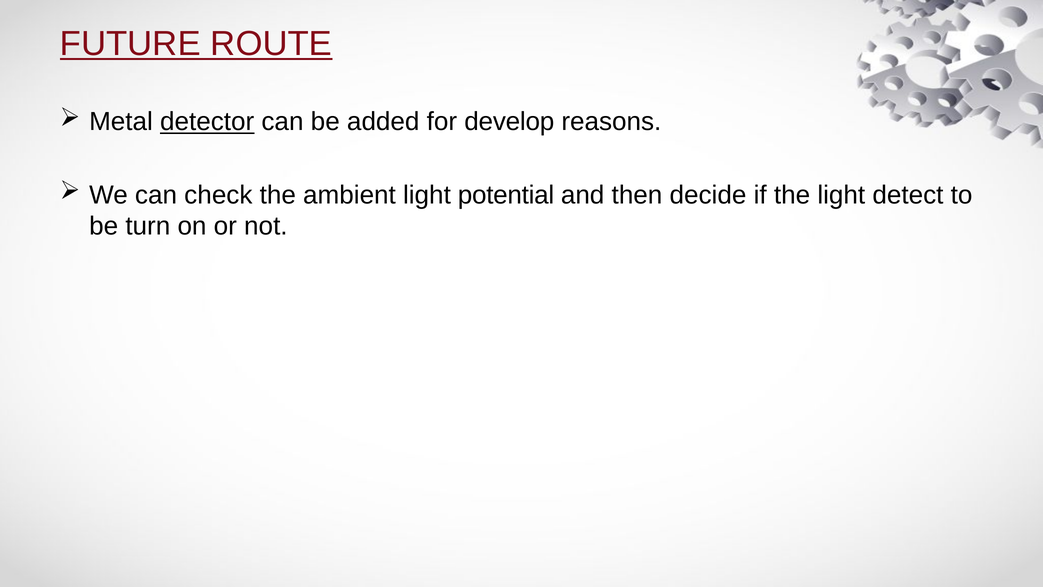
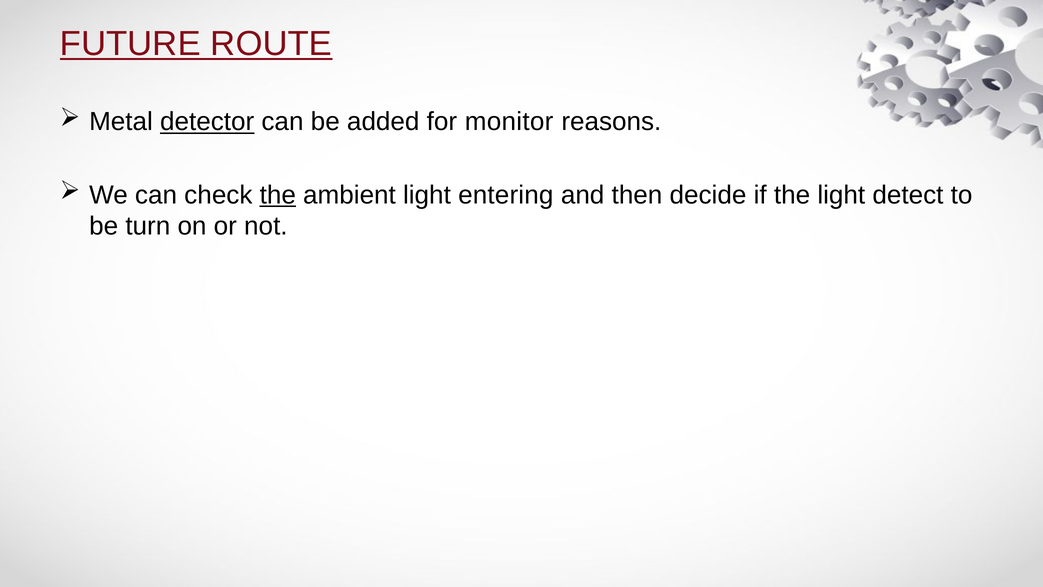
develop: develop -> monitor
the at (278, 195) underline: none -> present
potential: potential -> entering
